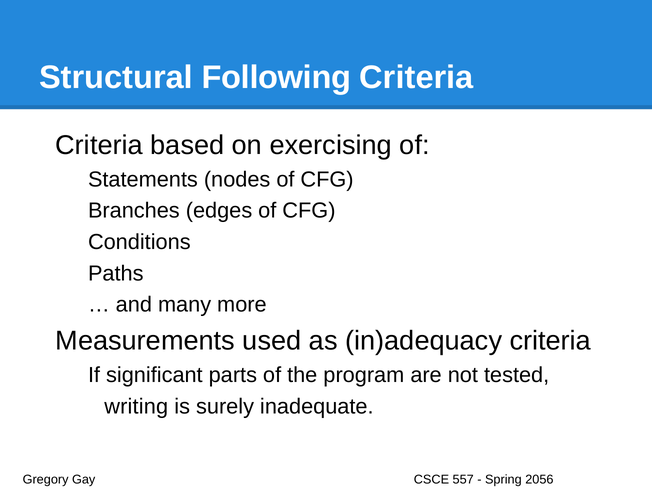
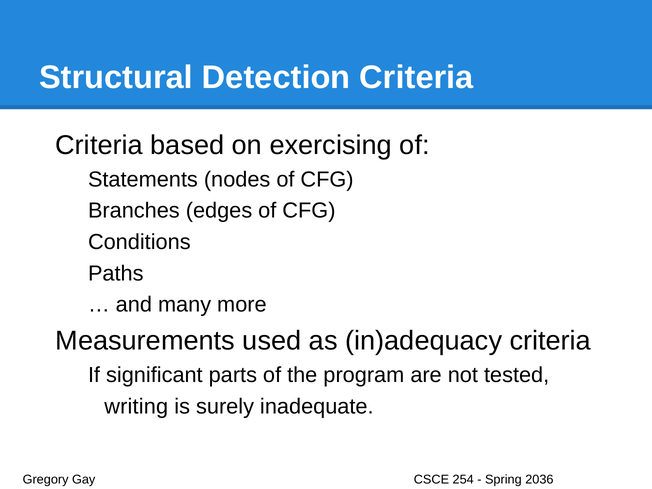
Following: Following -> Detection
557: 557 -> 254
2056: 2056 -> 2036
